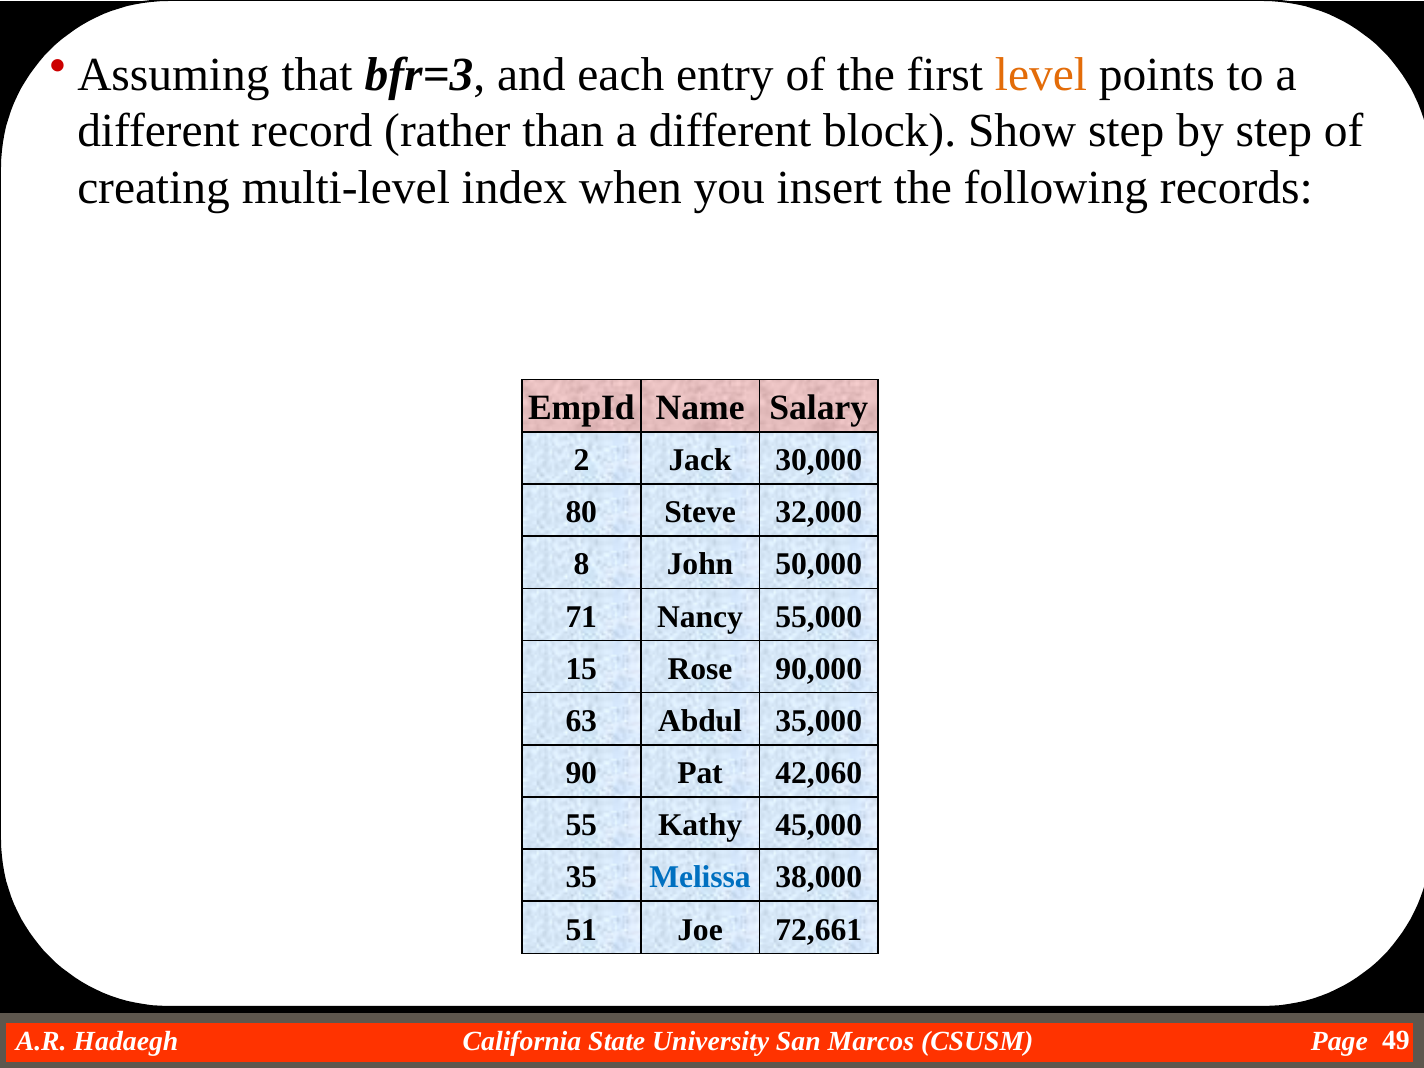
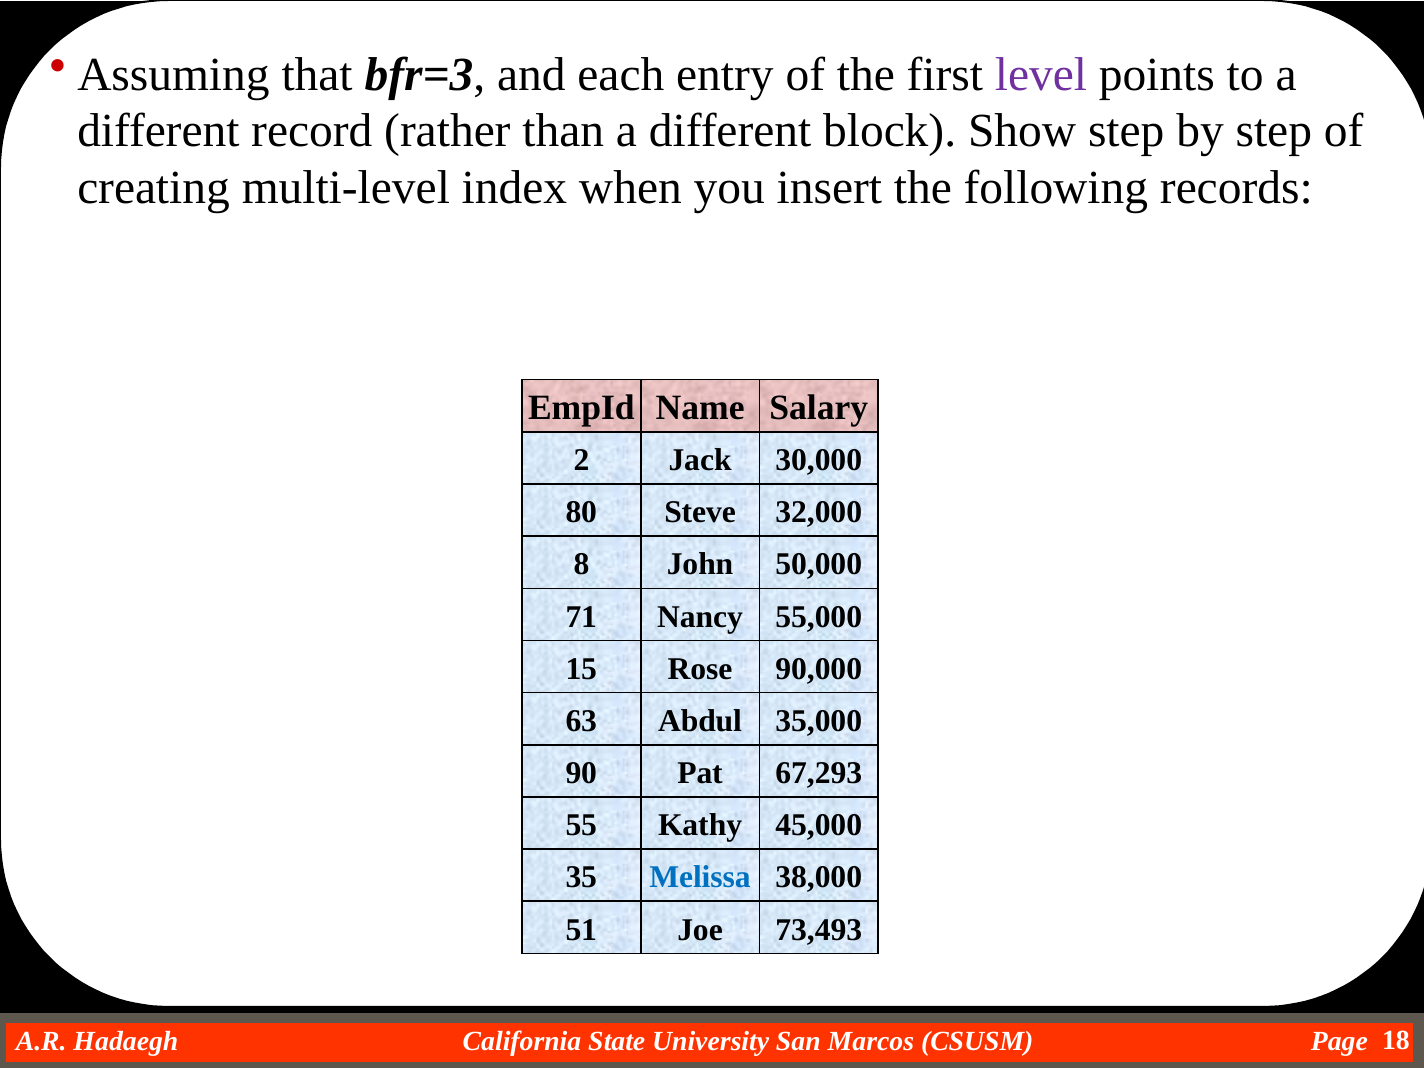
level colour: orange -> purple
42,060: 42,060 -> 67,293
72,661: 72,661 -> 73,493
49: 49 -> 18
